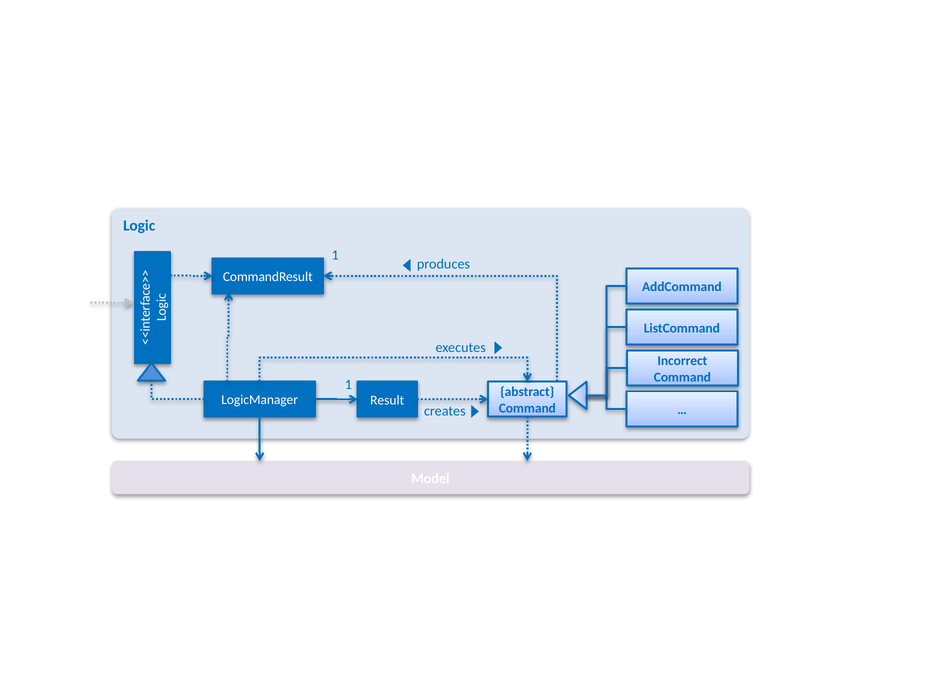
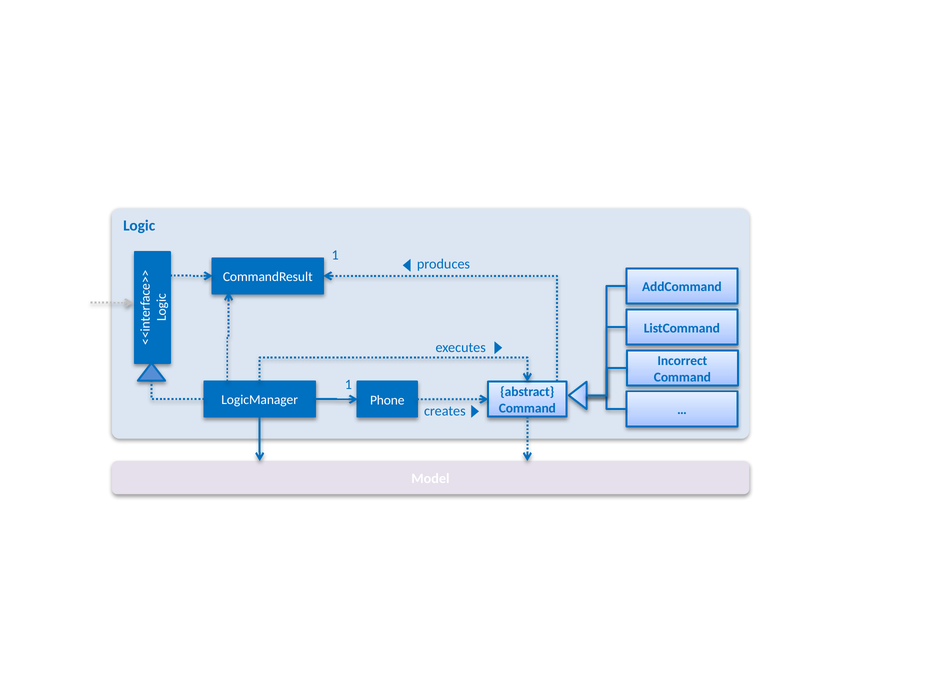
Result: Result -> Phone
